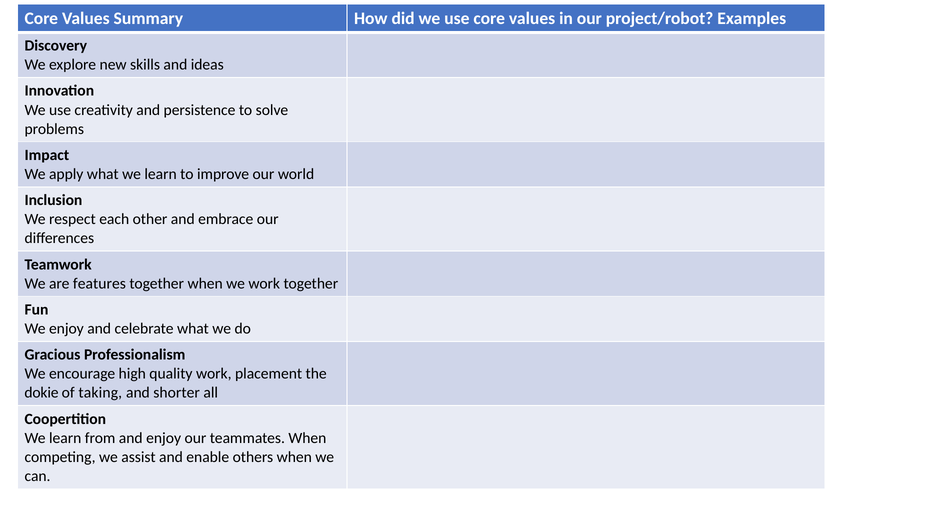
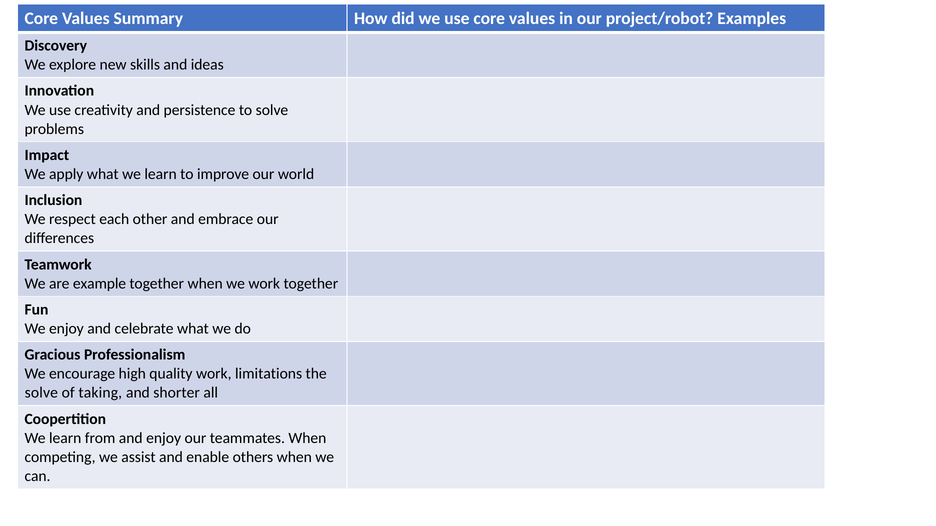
features: features -> example
placement: placement -> limitations
dokie at (41, 393): dokie -> solve
